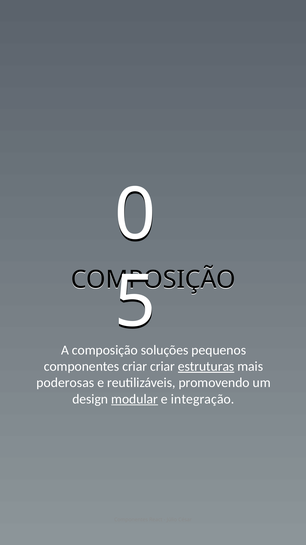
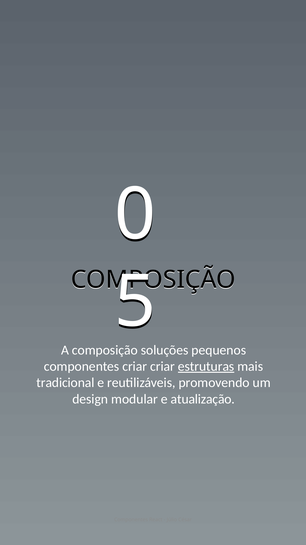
poderosas: poderosas -> tradicional
modular underline: present -> none
integração: integração -> atualização
